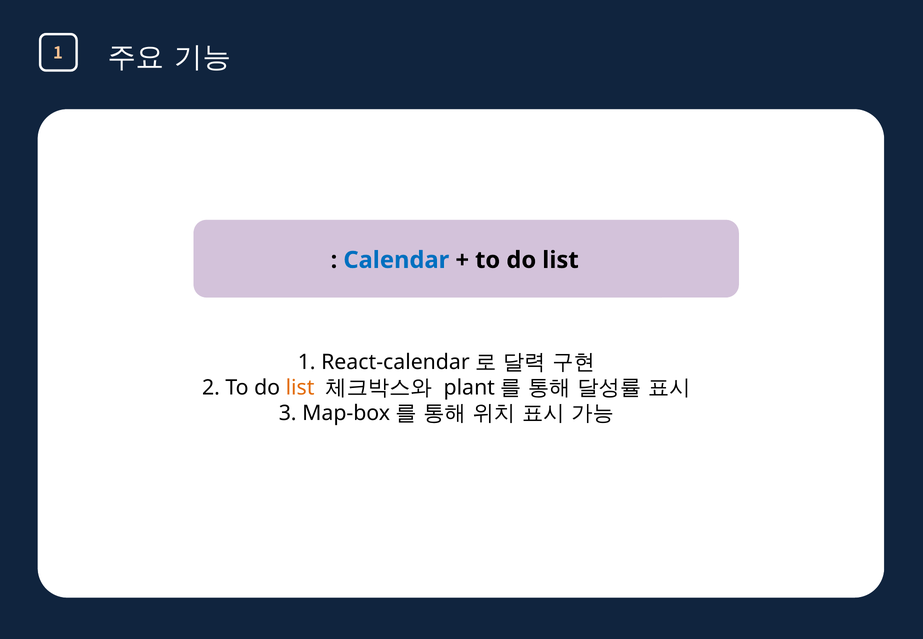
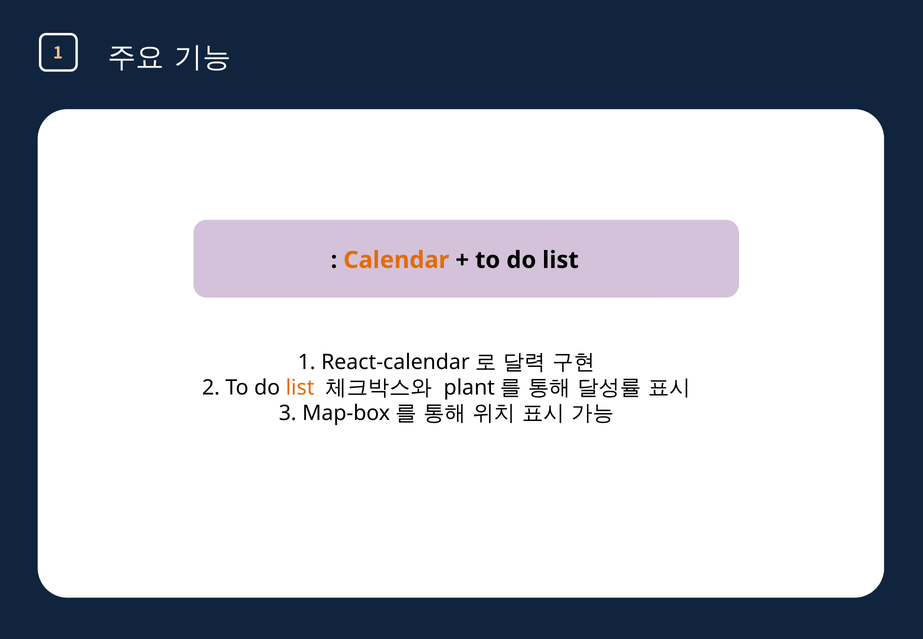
Calendar colour: blue -> orange
